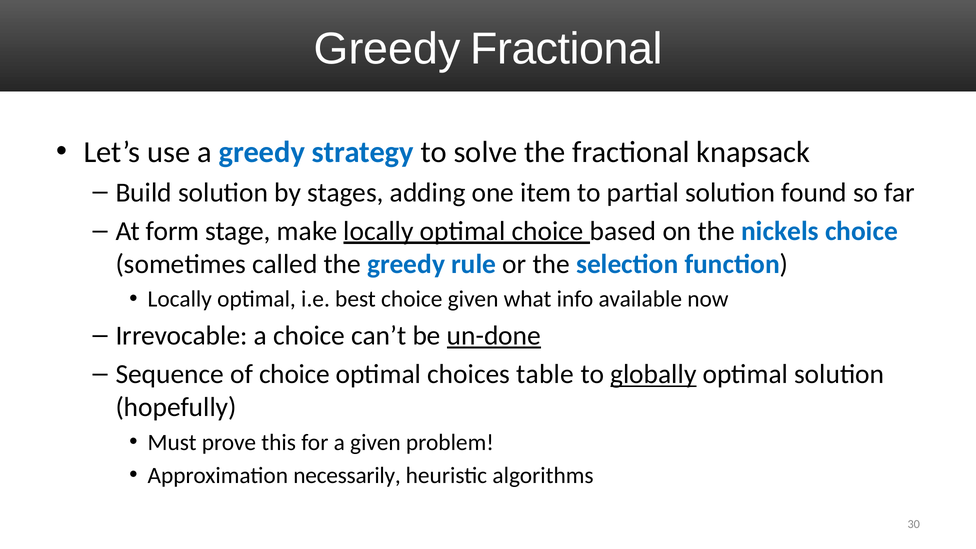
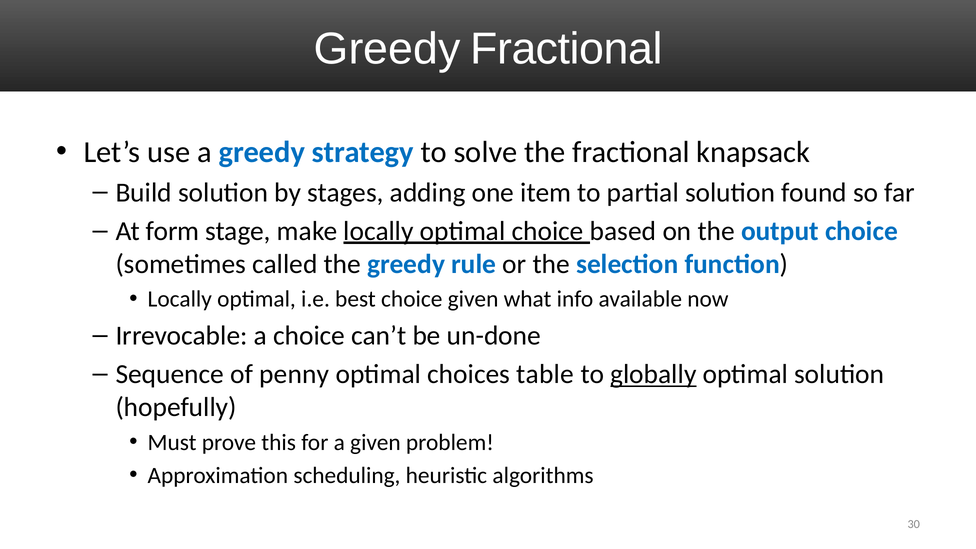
nickels: nickels -> output
un-done underline: present -> none
of choice: choice -> penny
necessarily: necessarily -> scheduling
